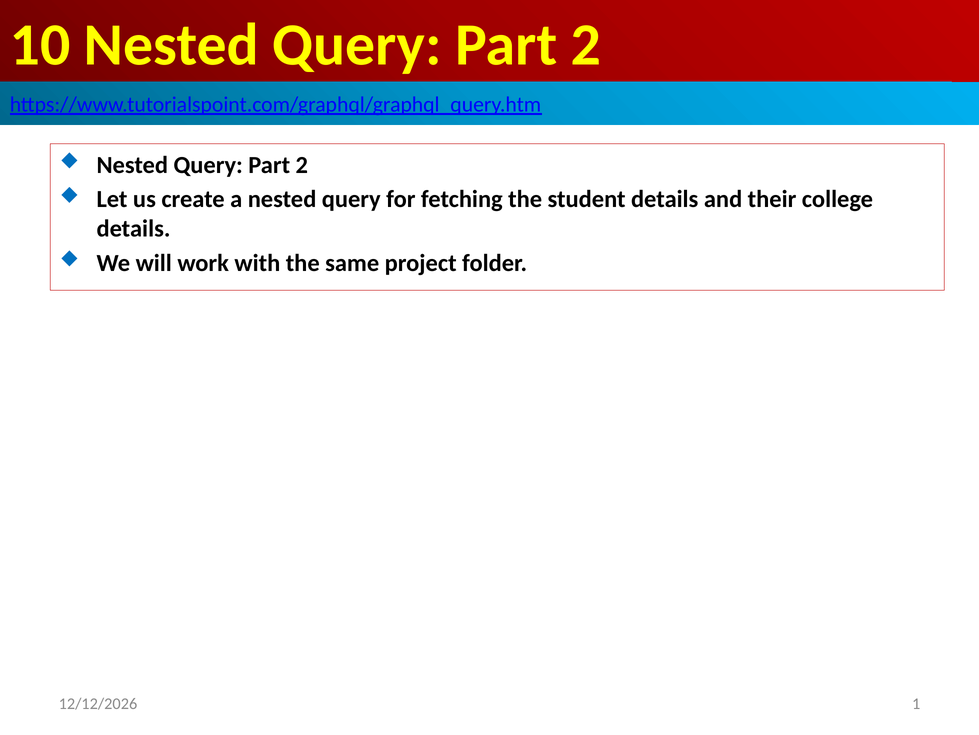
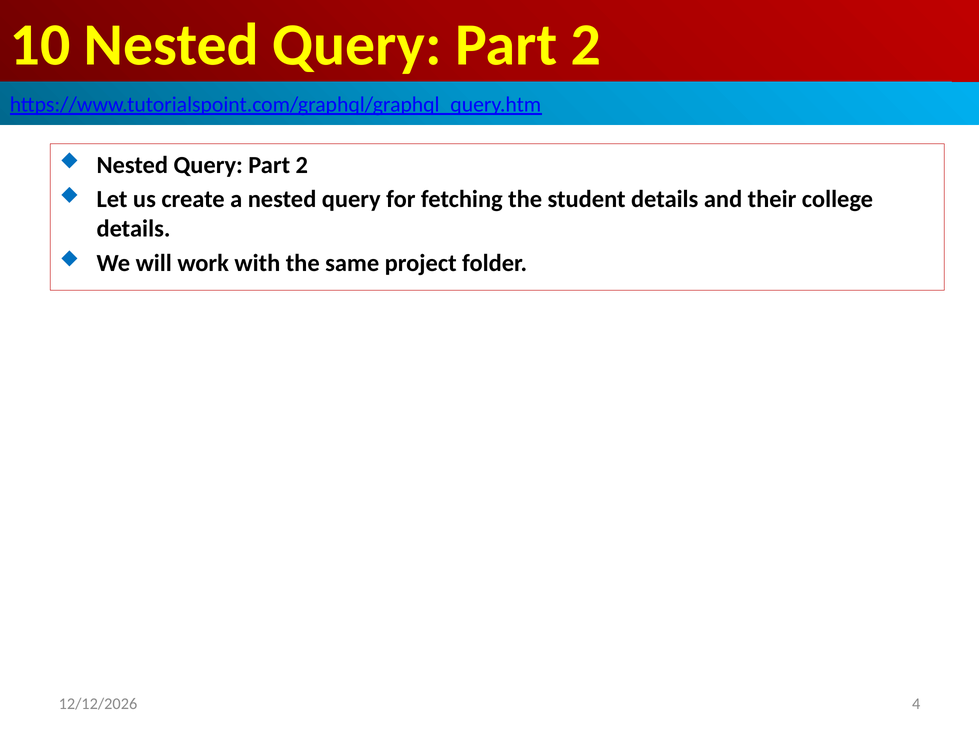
1: 1 -> 4
